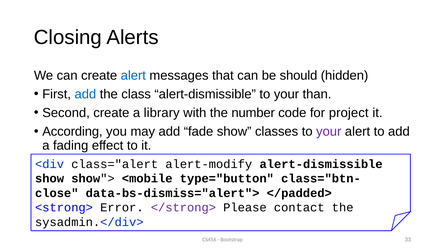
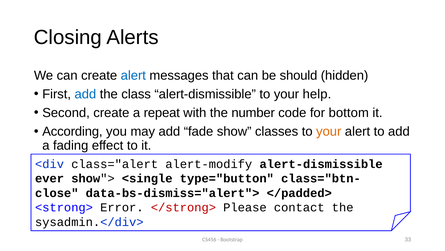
than: than -> help
library: library -> repeat
project: project -> bottom
your at (329, 131) colour: purple -> orange
show at (50, 178): show -> ever
<mobile: <mobile -> <single
</strong> colour: purple -> red
